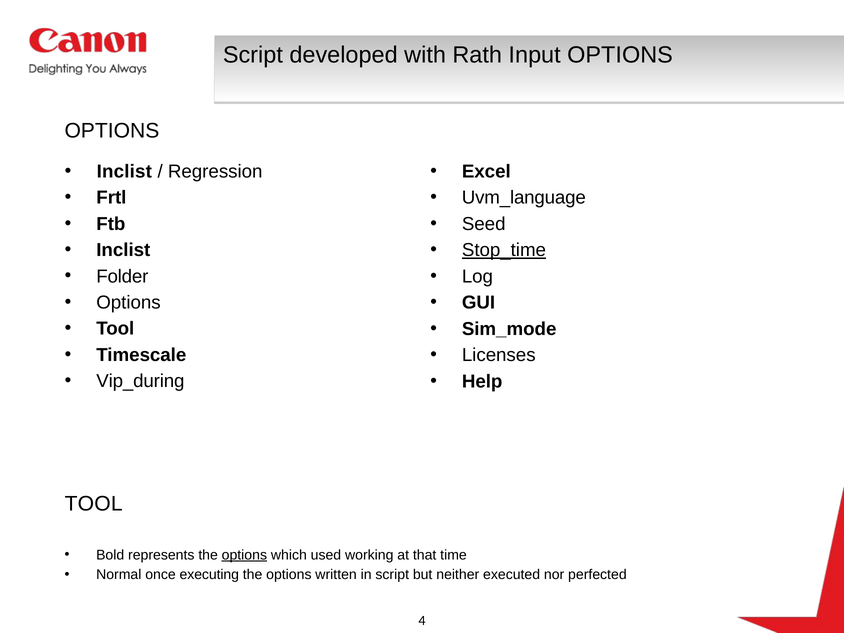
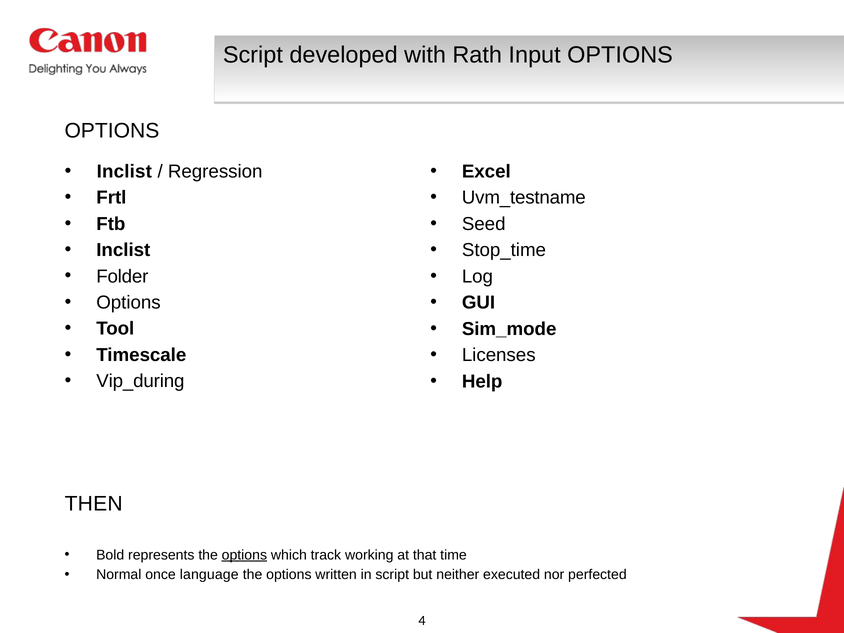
Uvm_language: Uvm_language -> Uvm_testname
Stop_time underline: present -> none
TOOL at (94, 504): TOOL -> THEN
used: used -> track
executing: executing -> language
